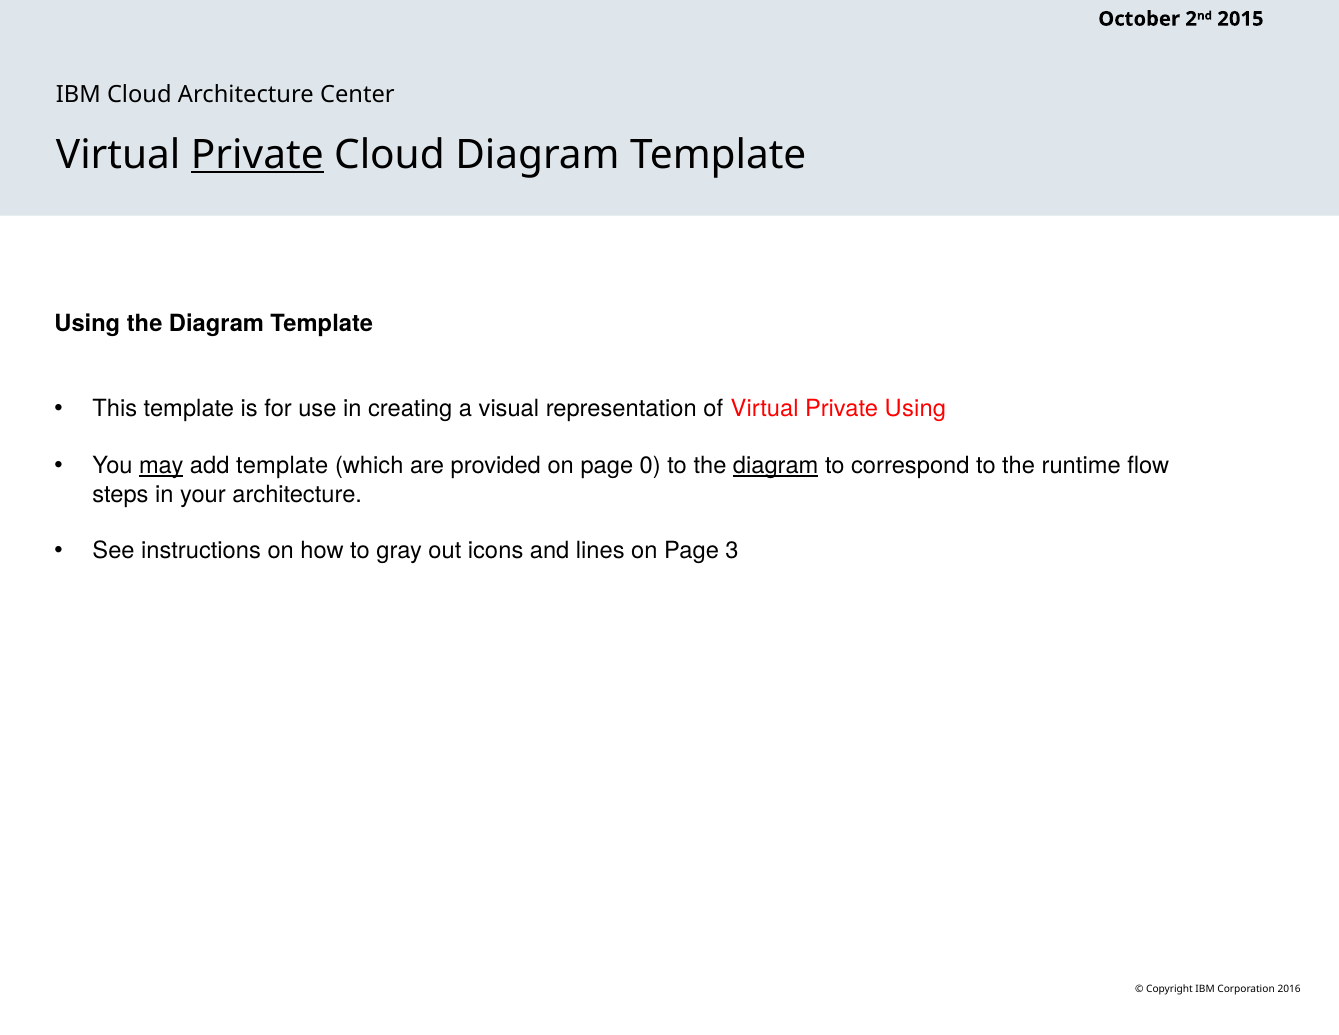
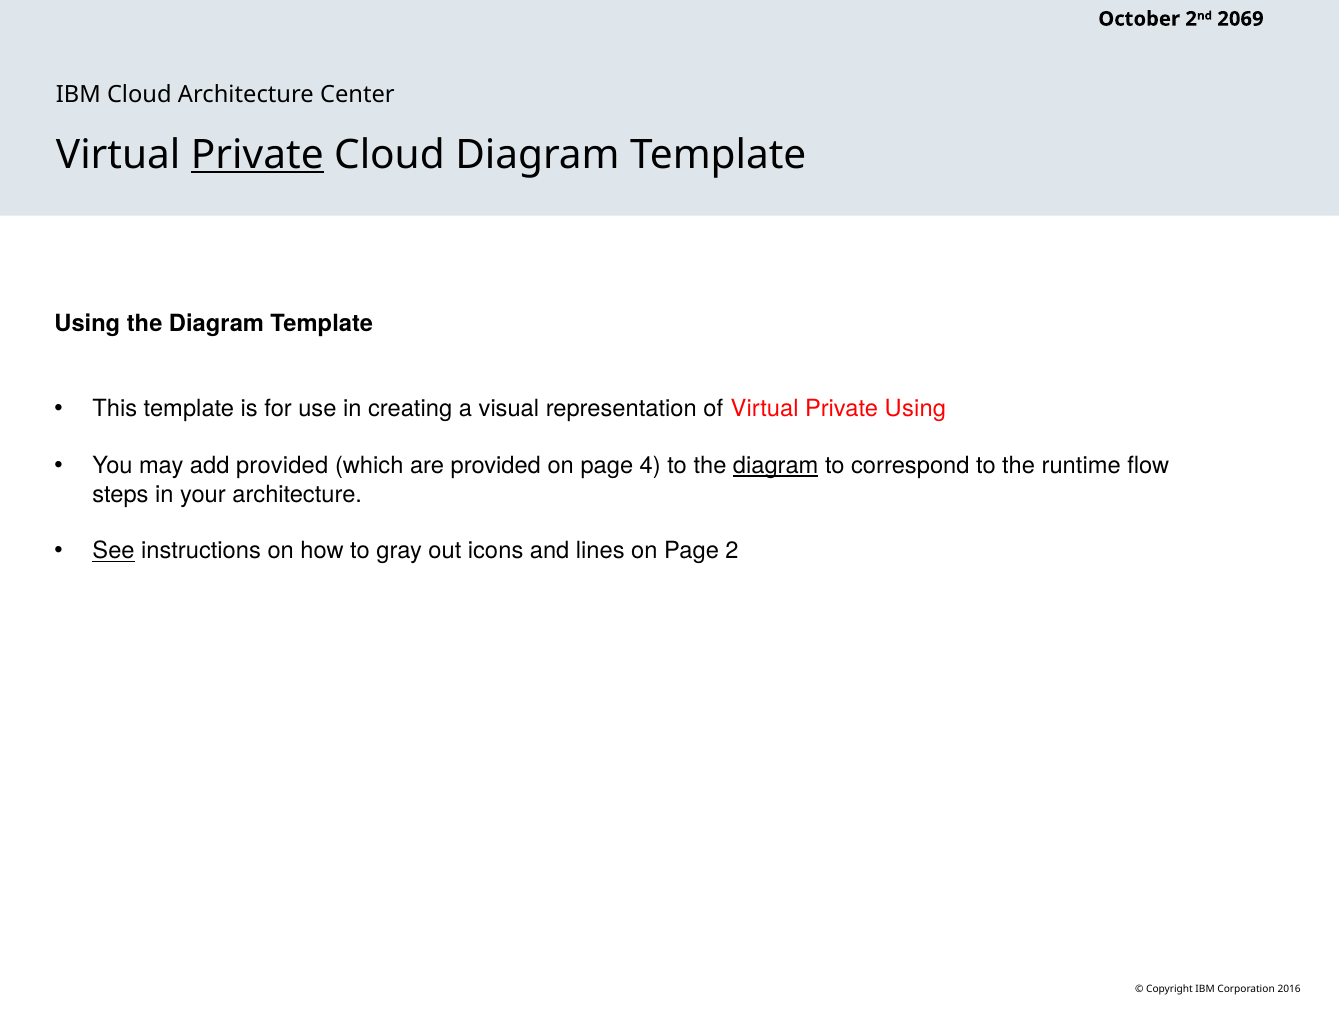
2015: 2015 -> 2069
may underline: present -> none
add template: template -> provided
0: 0 -> 4
See underline: none -> present
3: 3 -> 2
